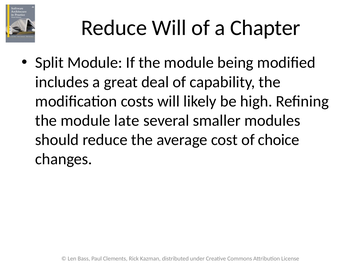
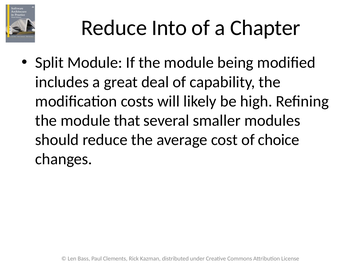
Reduce Will: Will -> Into
late: late -> that
